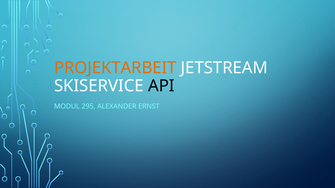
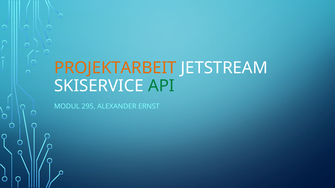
API colour: black -> green
